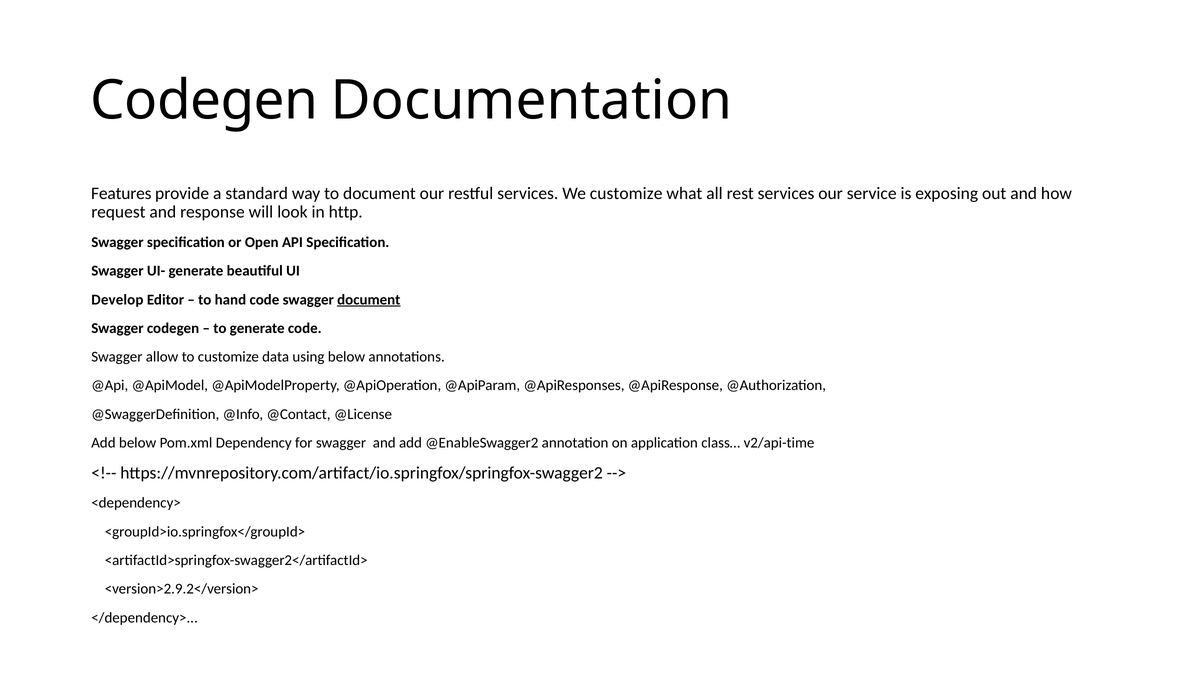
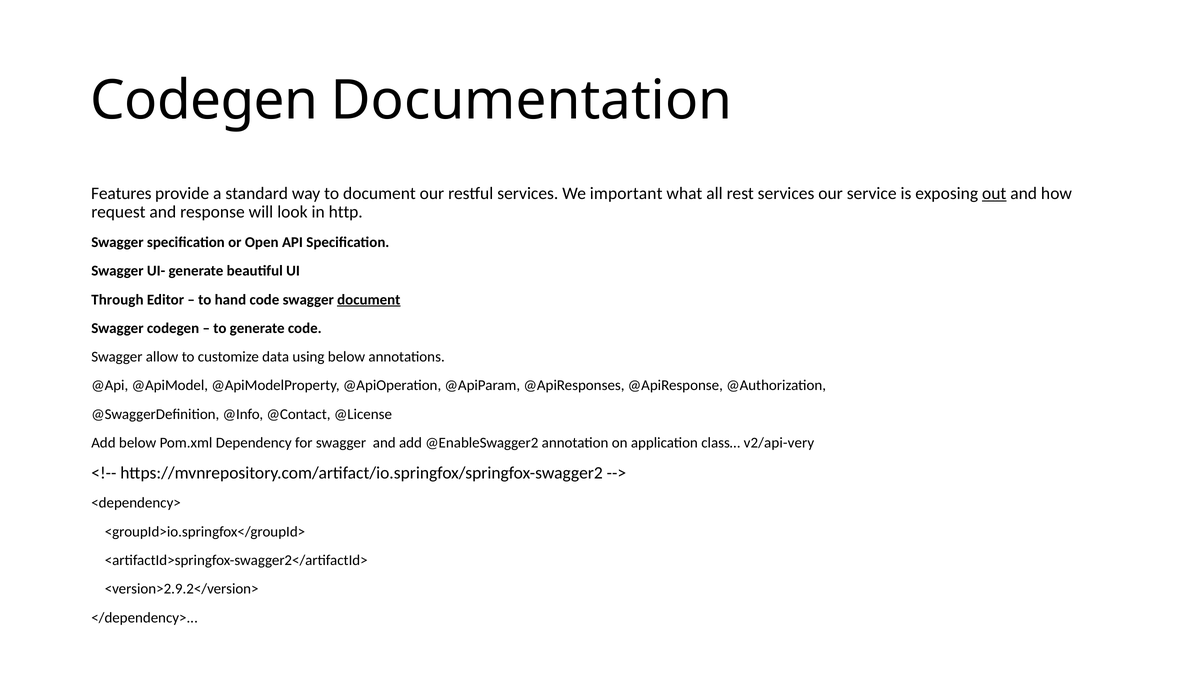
We customize: customize -> important
out underline: none -> present
Develop: Develop -> Through
v2/api-time: v2/api-time -> v2/api-very
